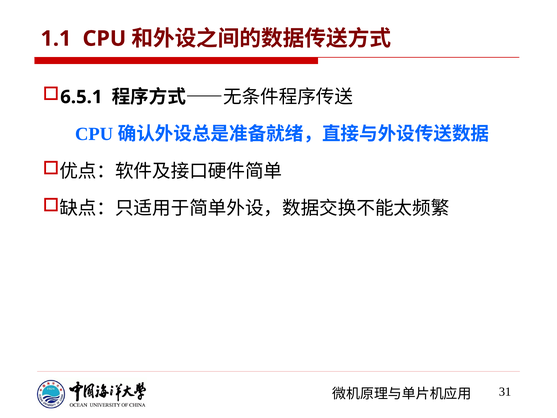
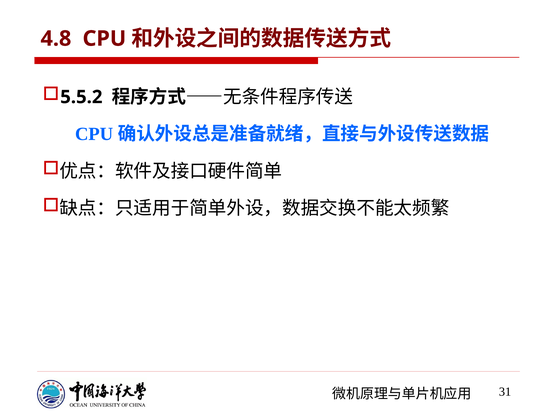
1.1: 1.1 -> 4.8
6.5.1: 6.5.1 -> 5.5.2
